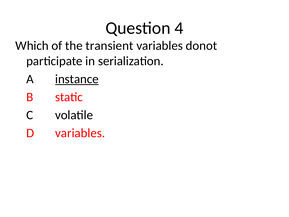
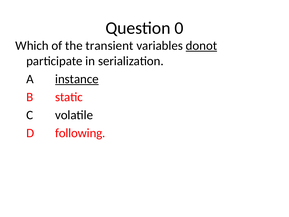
4: 4 -> 0
donot underline: none -> present
D variables: variables -> following
